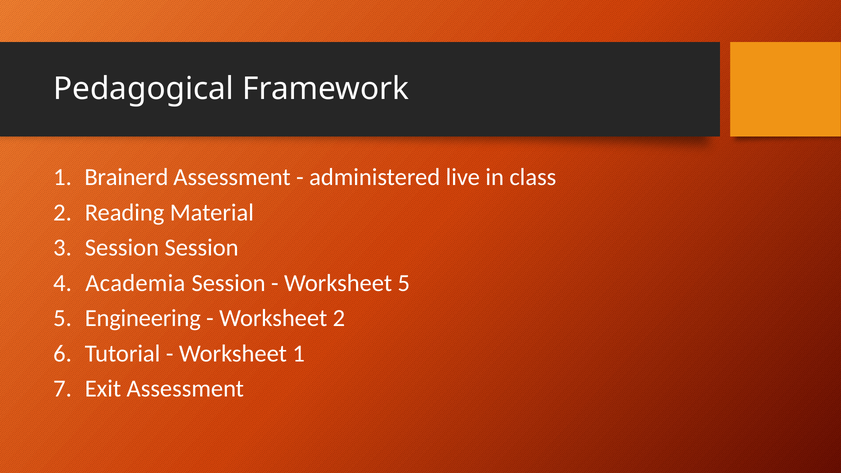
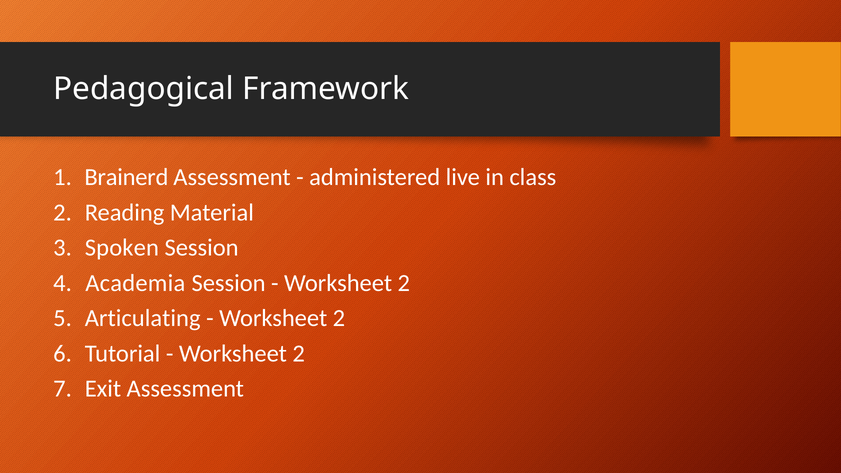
3 Session: Session -> Spoken
5 at (404, 283): 5 -> 2
Engineering: Engineering -> Articulating
1 at (299, 353): 1 -> 2
